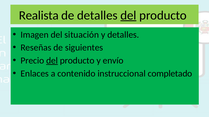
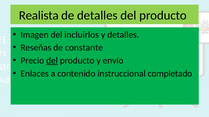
del at (128, 15) underline: present -> none
situación: situación -> incluirlos
siguientes: siguientes -> constante
